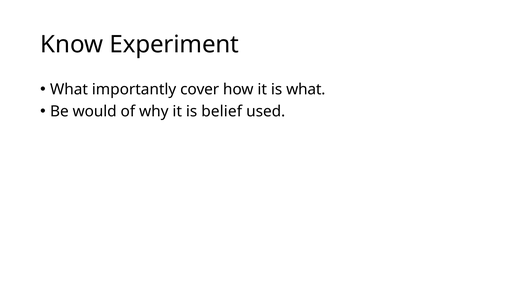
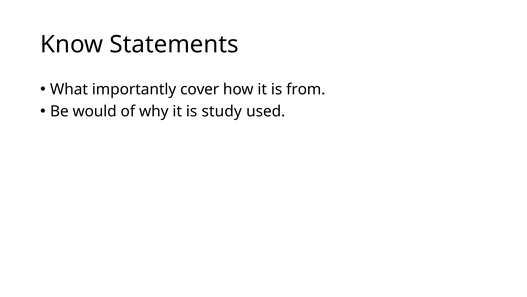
Experiment: Experiment -> Statements
is what: what -> from
belief: belief -> study
